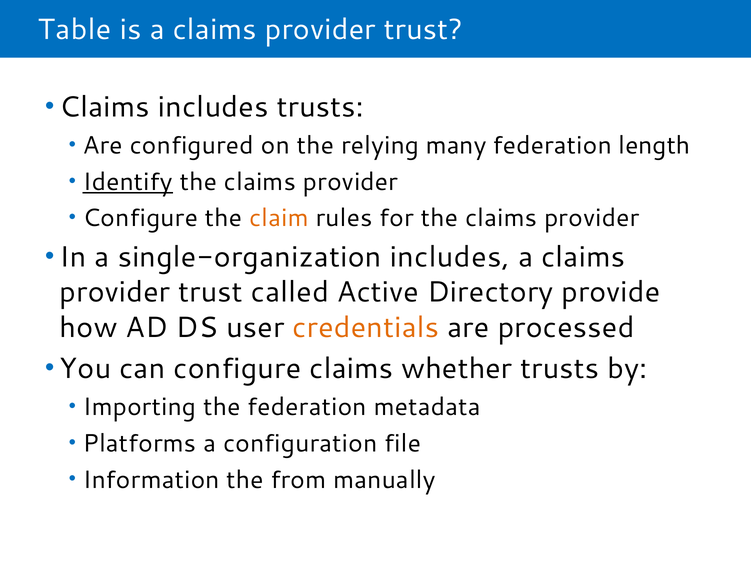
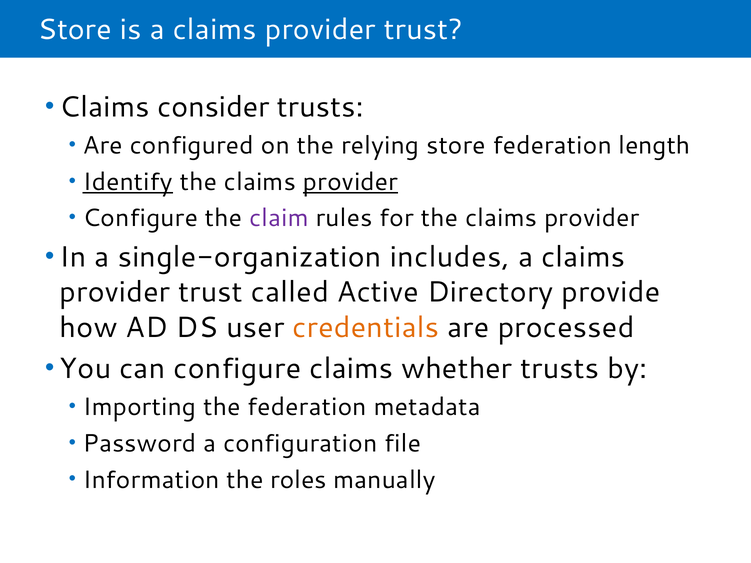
Table at (75, 30): Table -> Store
Claims includes: includes -> consider
relying many: many -> store
provider at (351, 182) underline: none -> present
claim colour: orange -> purple
Platforms: Platforms -> Password
from: from -> roles
